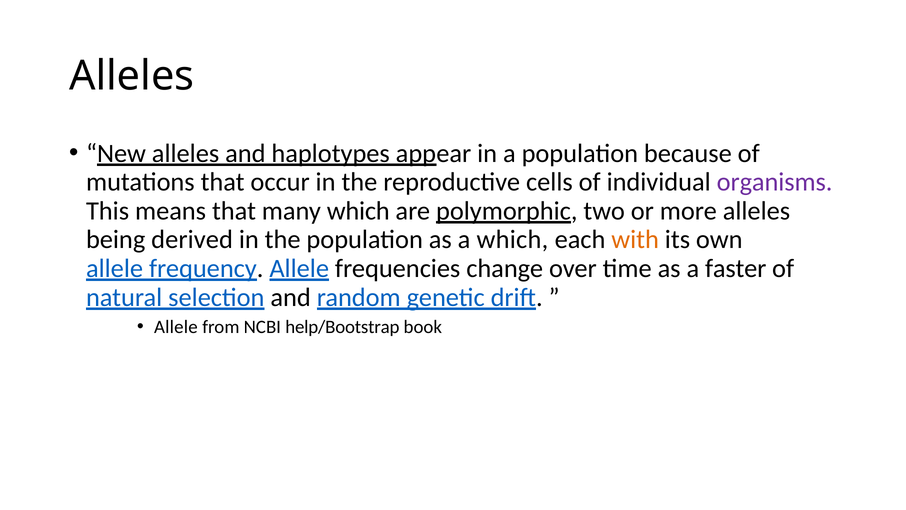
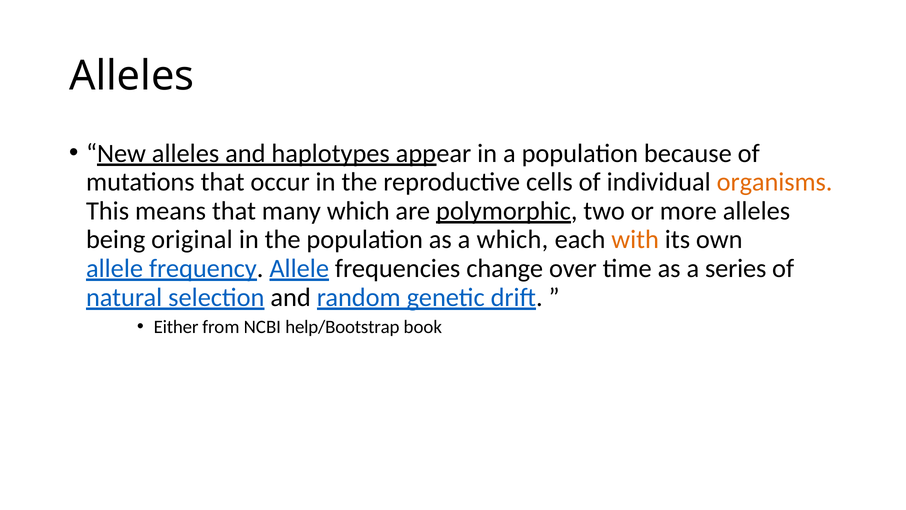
organisms colour: purple -> orange
derived: derived -> original
faster: faster -> series
Allele at (176, 327): Allele -> Either
